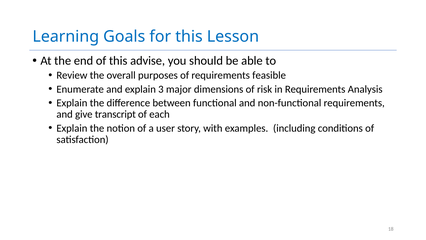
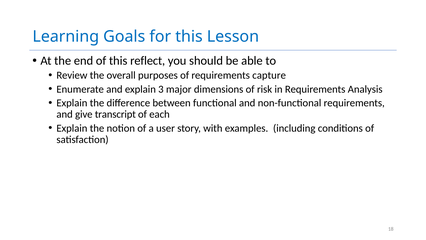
advise: advise -> reflect
feasible: feasible -> capture
